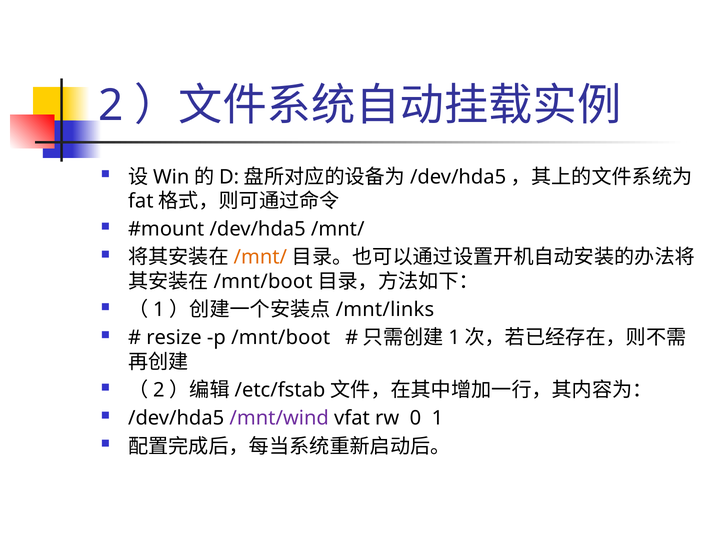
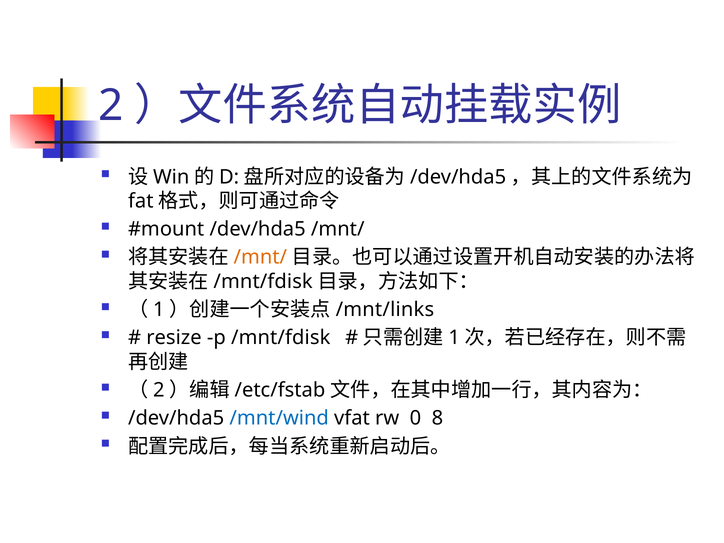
/mnt/boot at (263, 281): /mnt/boot -> /mnt/fdisk
p /mnt/boot: /mnt/boot -> /mnt/fdisk
/mnt/wind colour: purple -> blue
0 1: 1 -> 8
